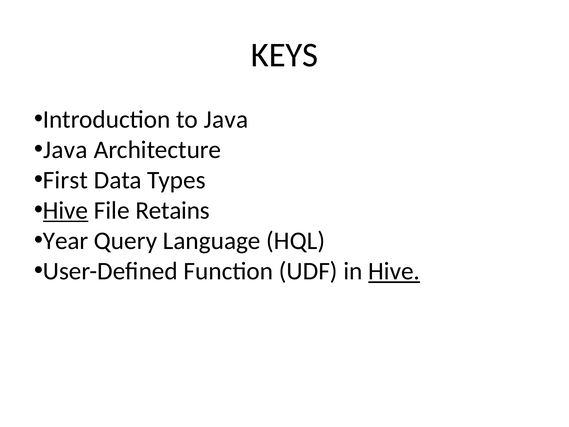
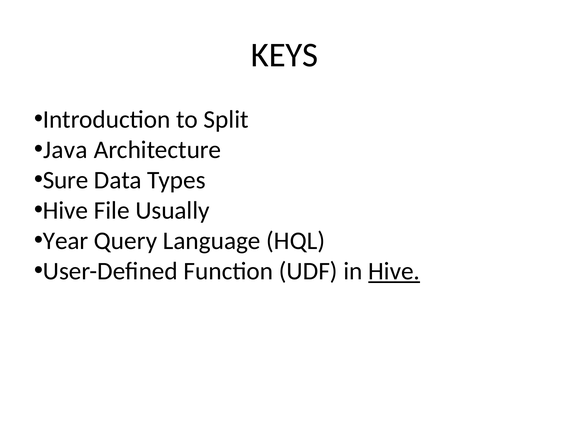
to Java: Java -> Split
First: First -> Sure
Hive at (66, 210) underline: present -> none
Retains: Retains -> Usually
